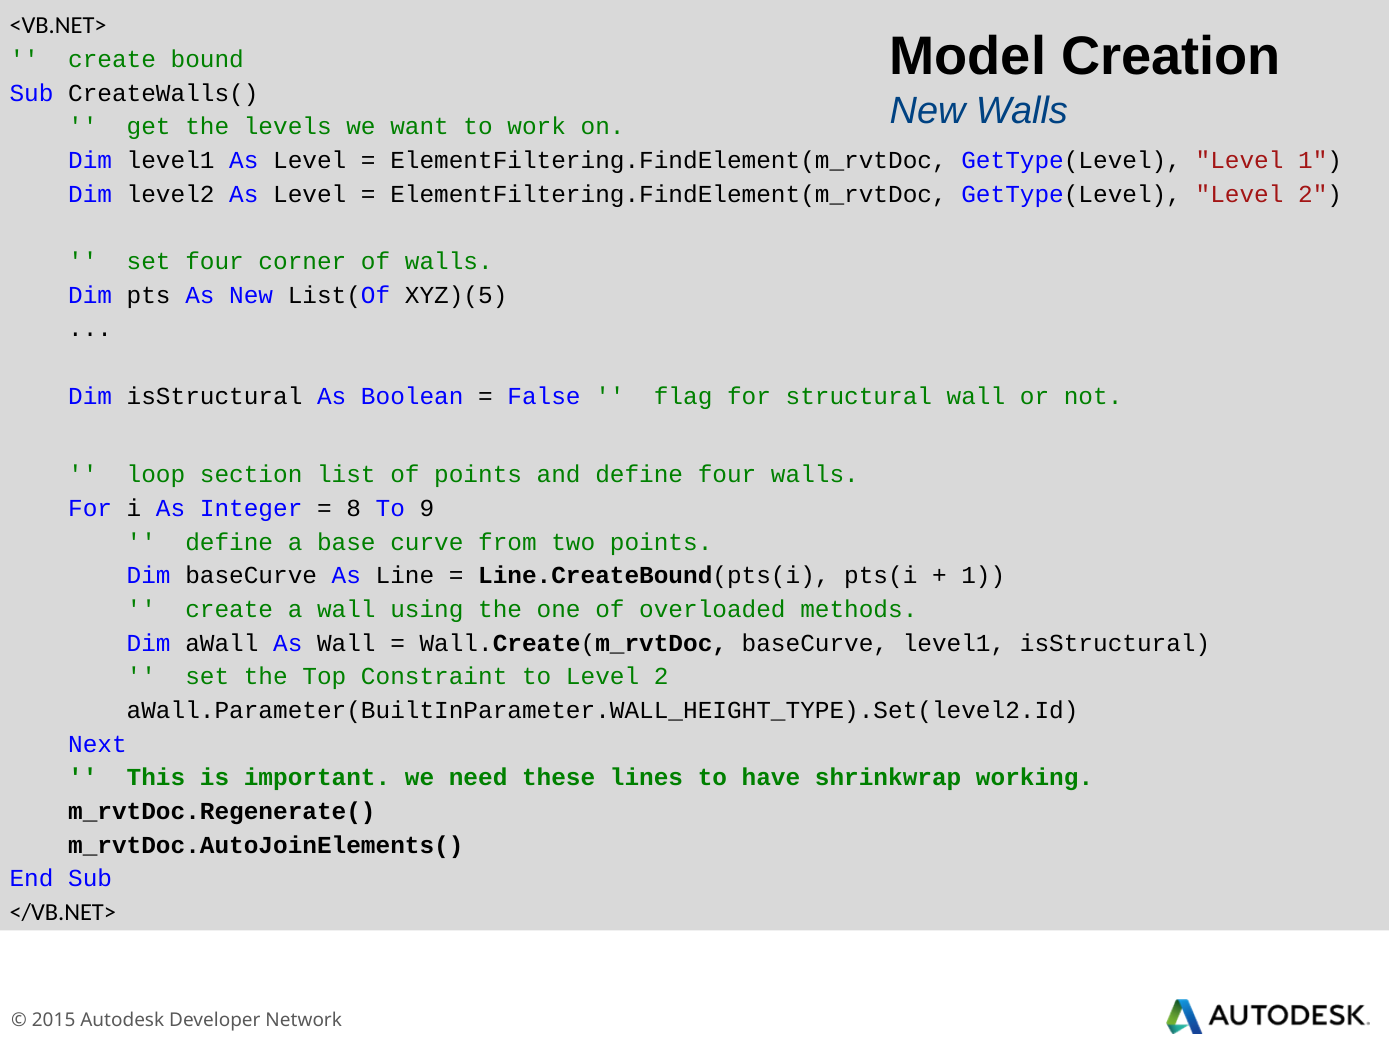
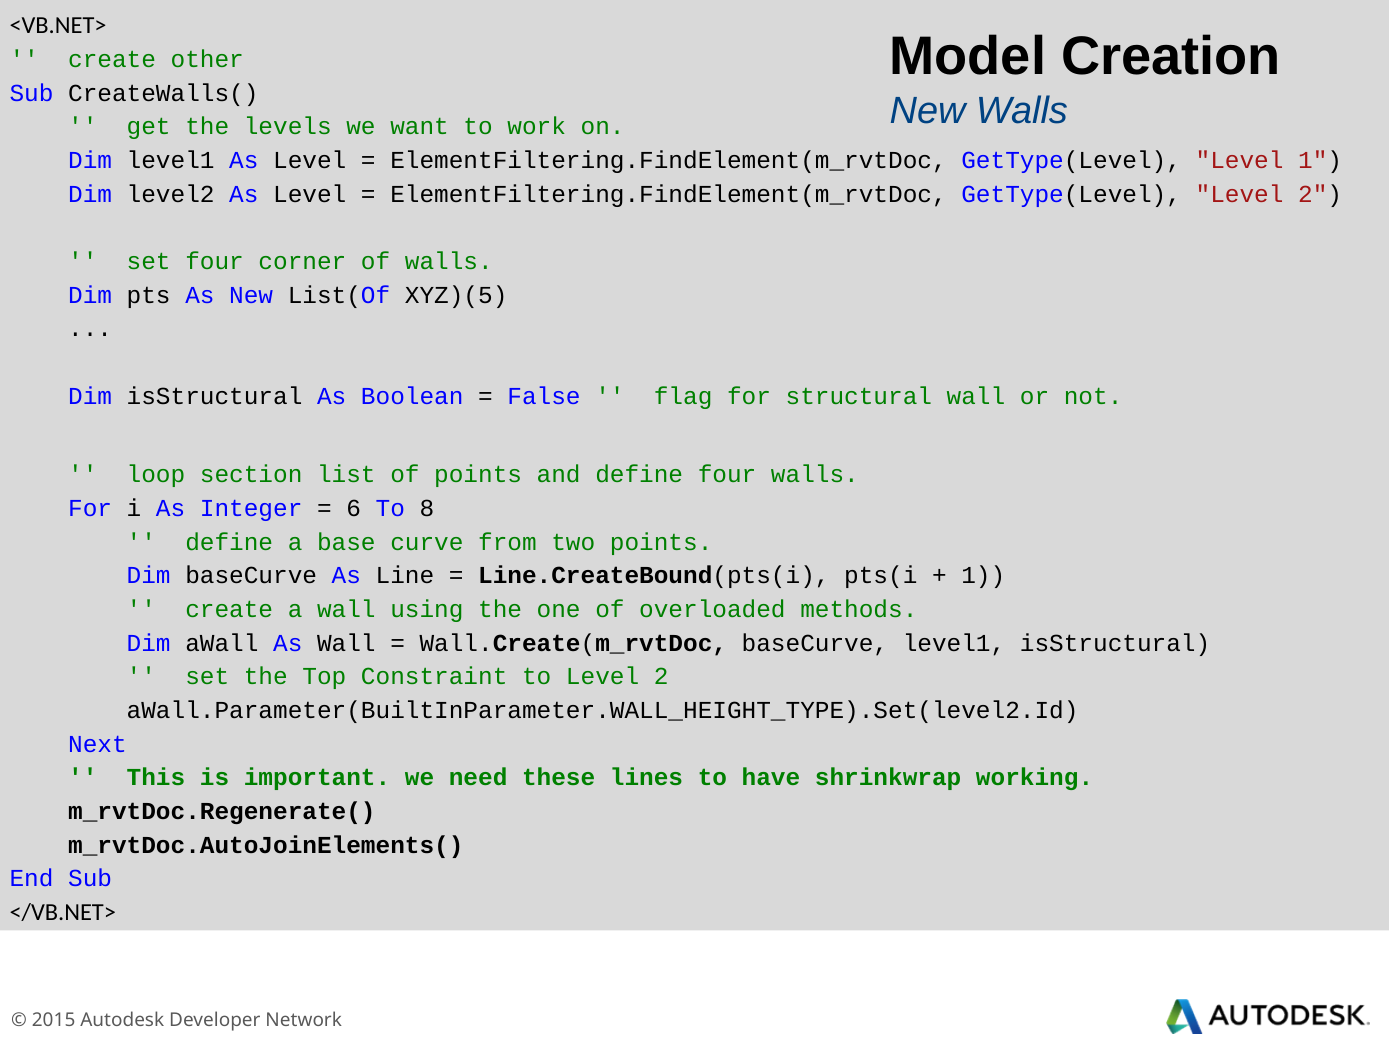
bound: bound -> other
8: 8 -> 6
9: 9 -> 8
